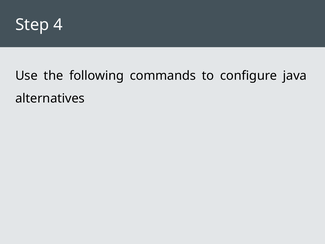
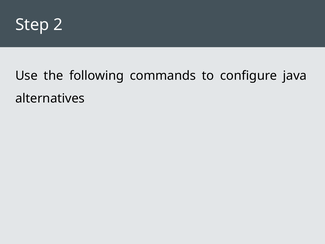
4: 4 -> 2
